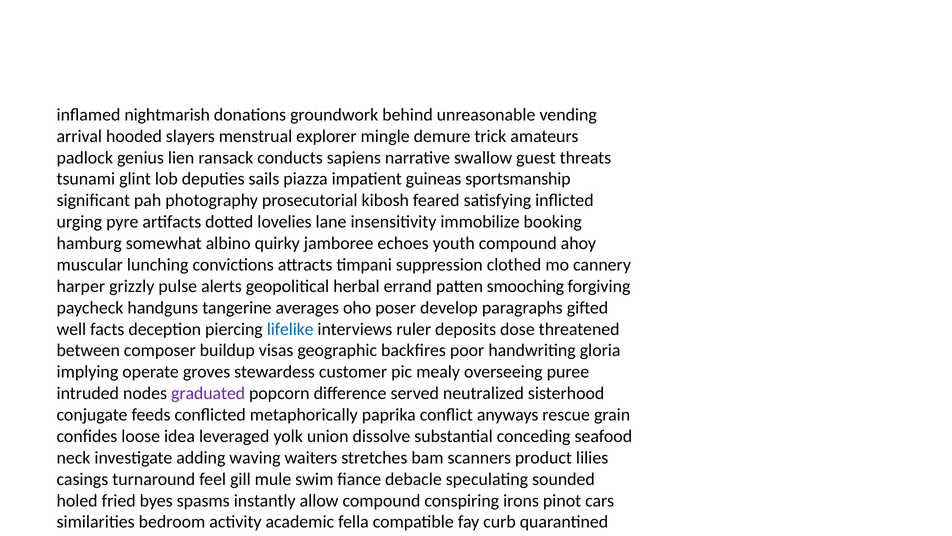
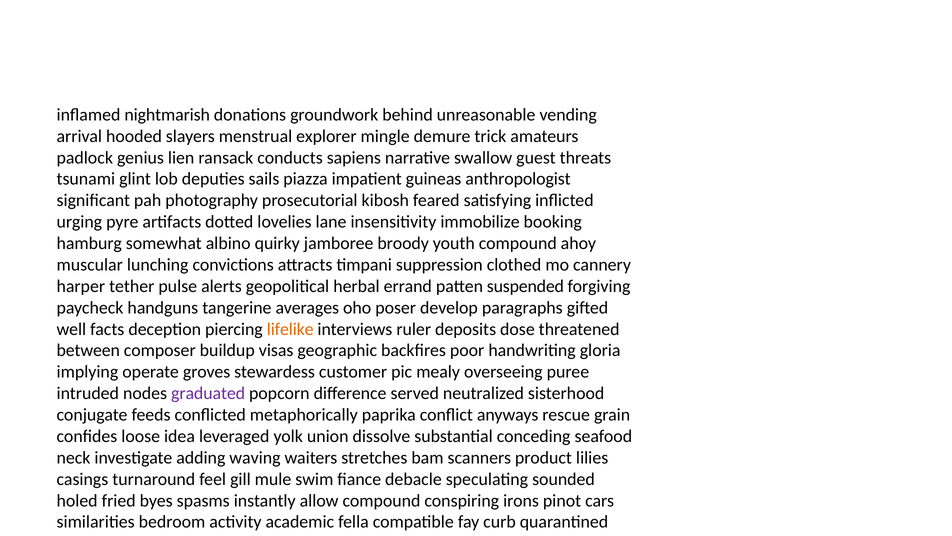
guineas sportsmanship: sportsmanship -> anthropologist
echoes: echoes -> broody
grizzly: grizzly -> tether
smooching: smooching -> suspended
lifelike colour: blue -> orange
